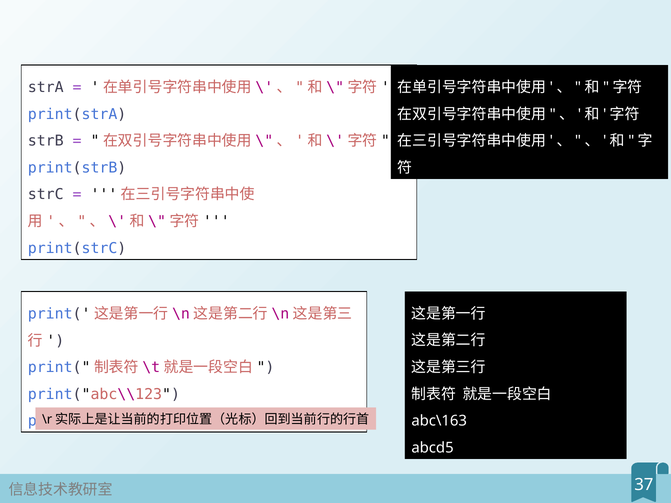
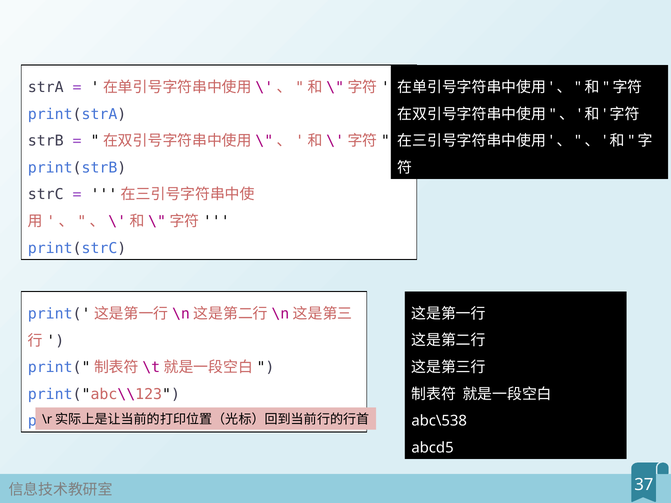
abc\163: abc\163 -> abc\538
